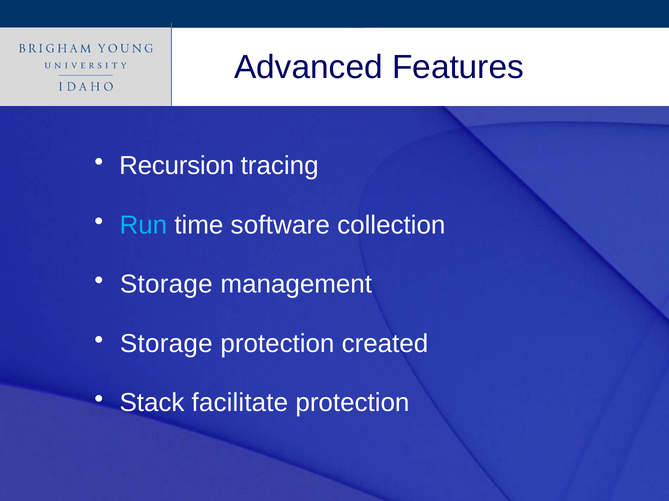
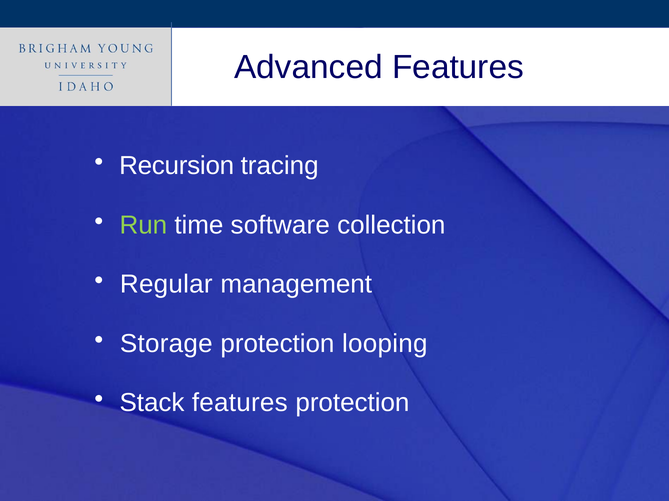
Run colour: light blue -> light green
Storage at (166, 285): Storage -> Regular
created: created -> looping
Stack facilitate: facilitate -> features
